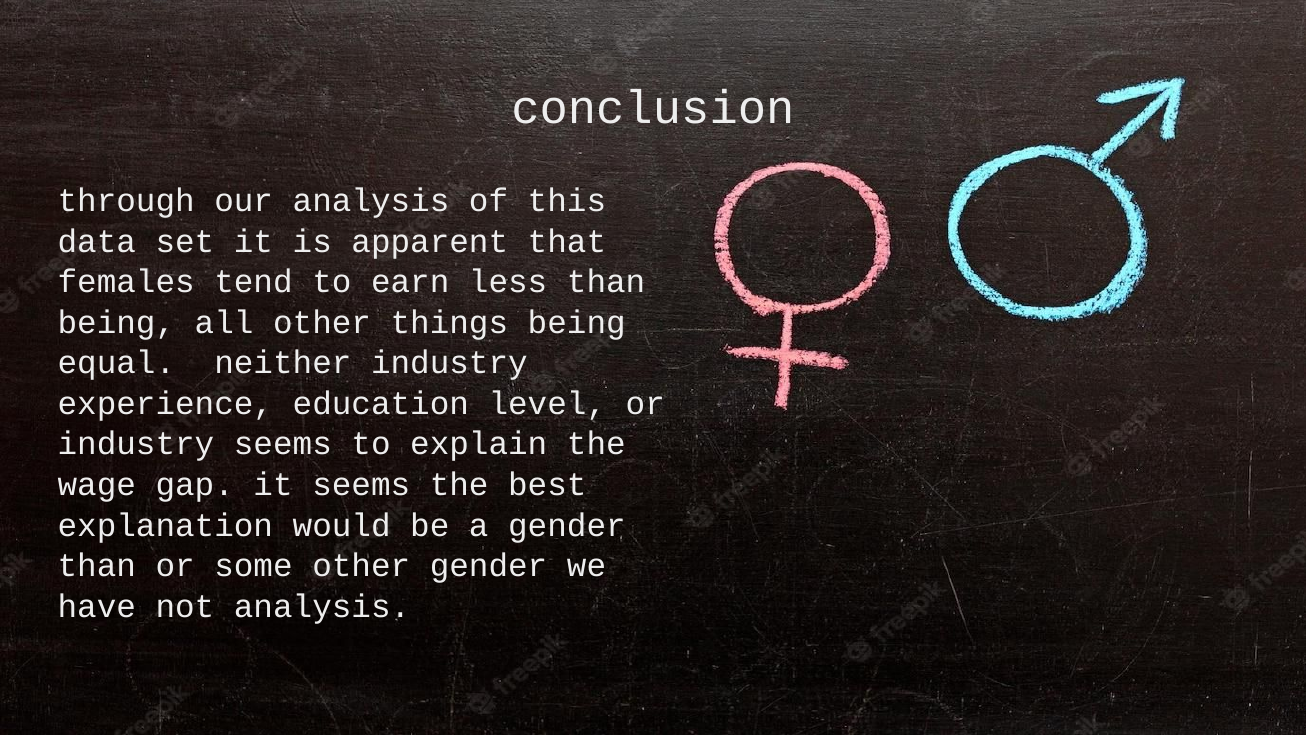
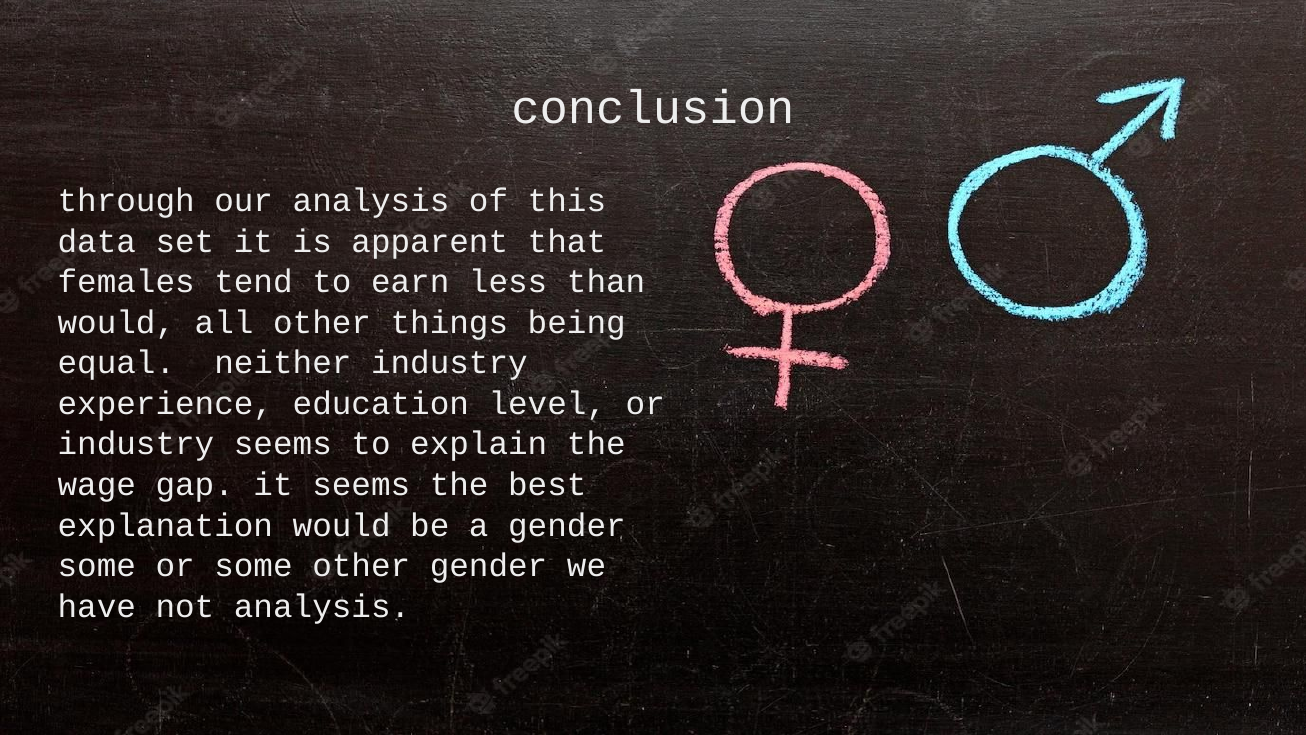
being at (116, 322): being -> would
than at (97, 566): than -> some
